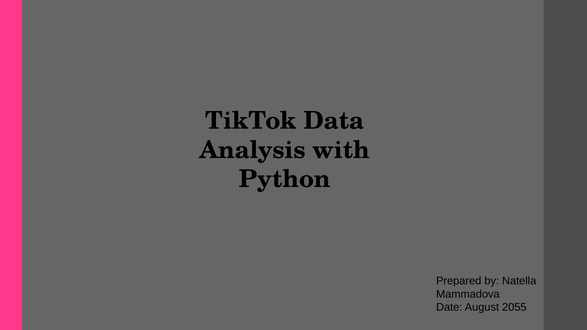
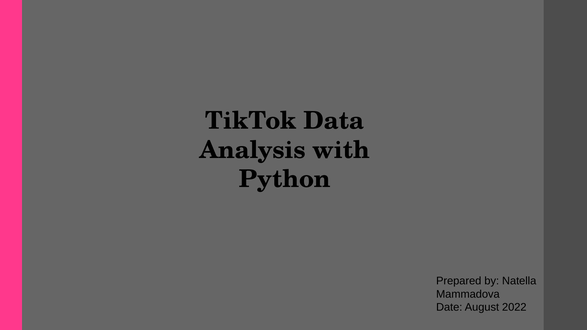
2055: 2055 -> 2022
